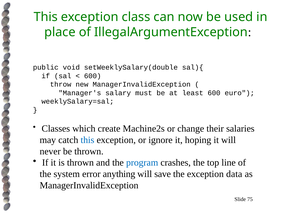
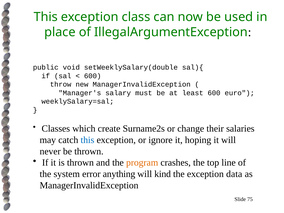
Machine2s: Machine2s -> Surname2s
program colour: blue -> orange
save: save -> kind
